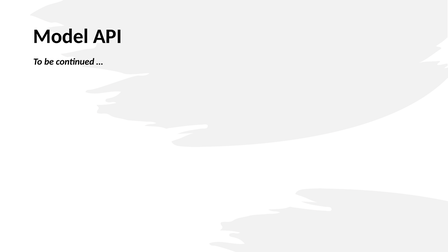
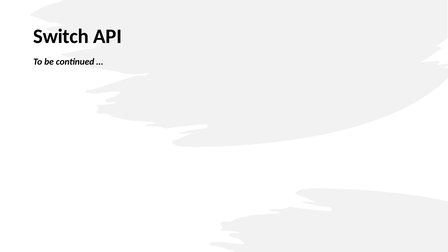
Model: Model -> Switch
